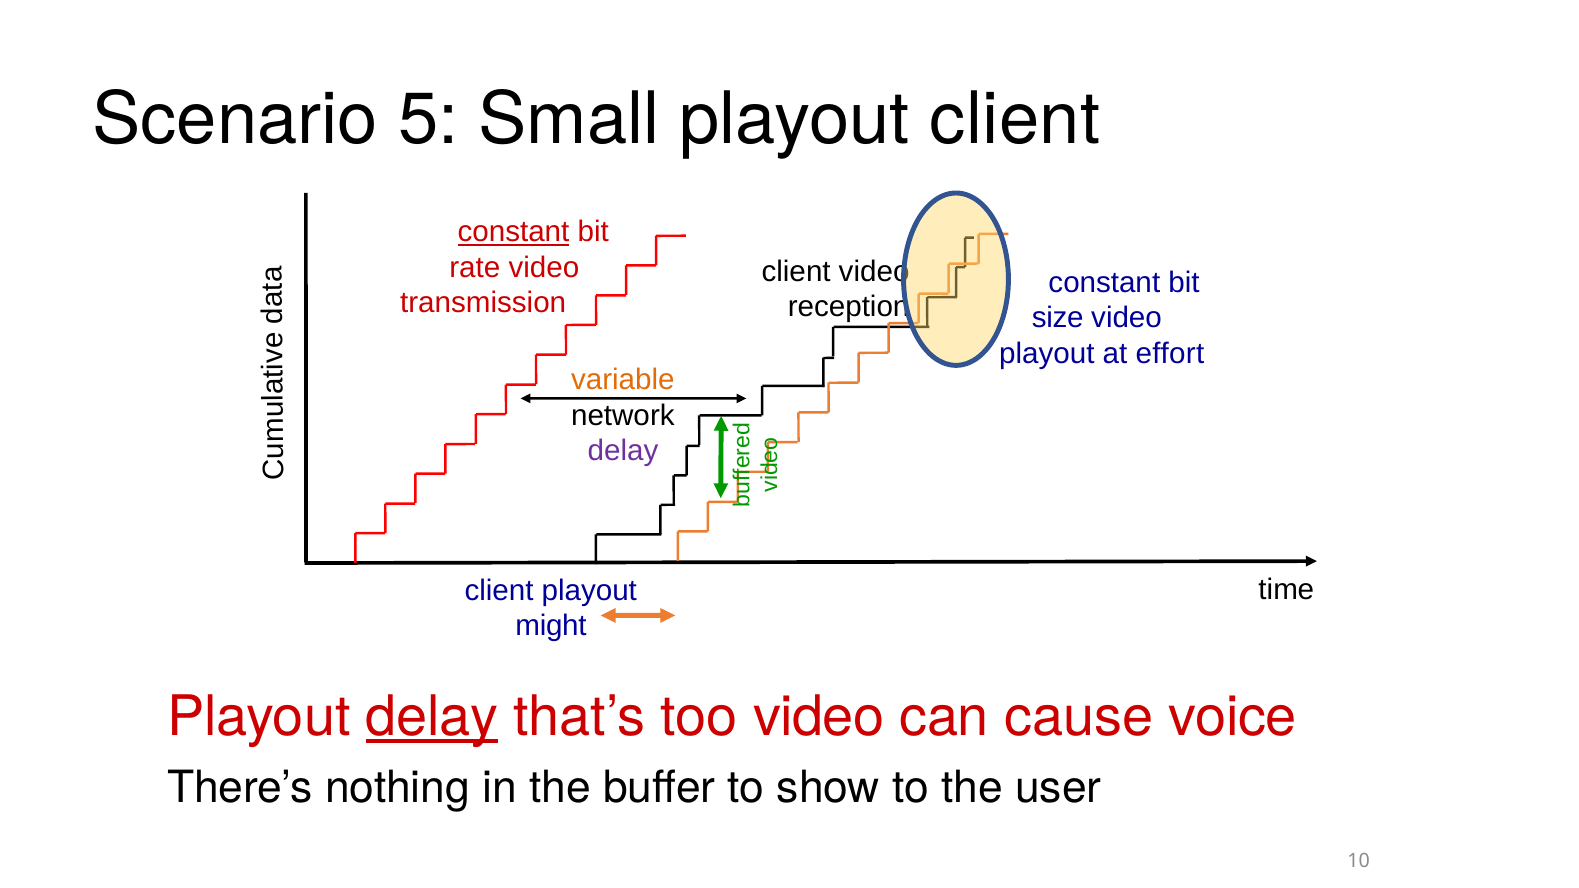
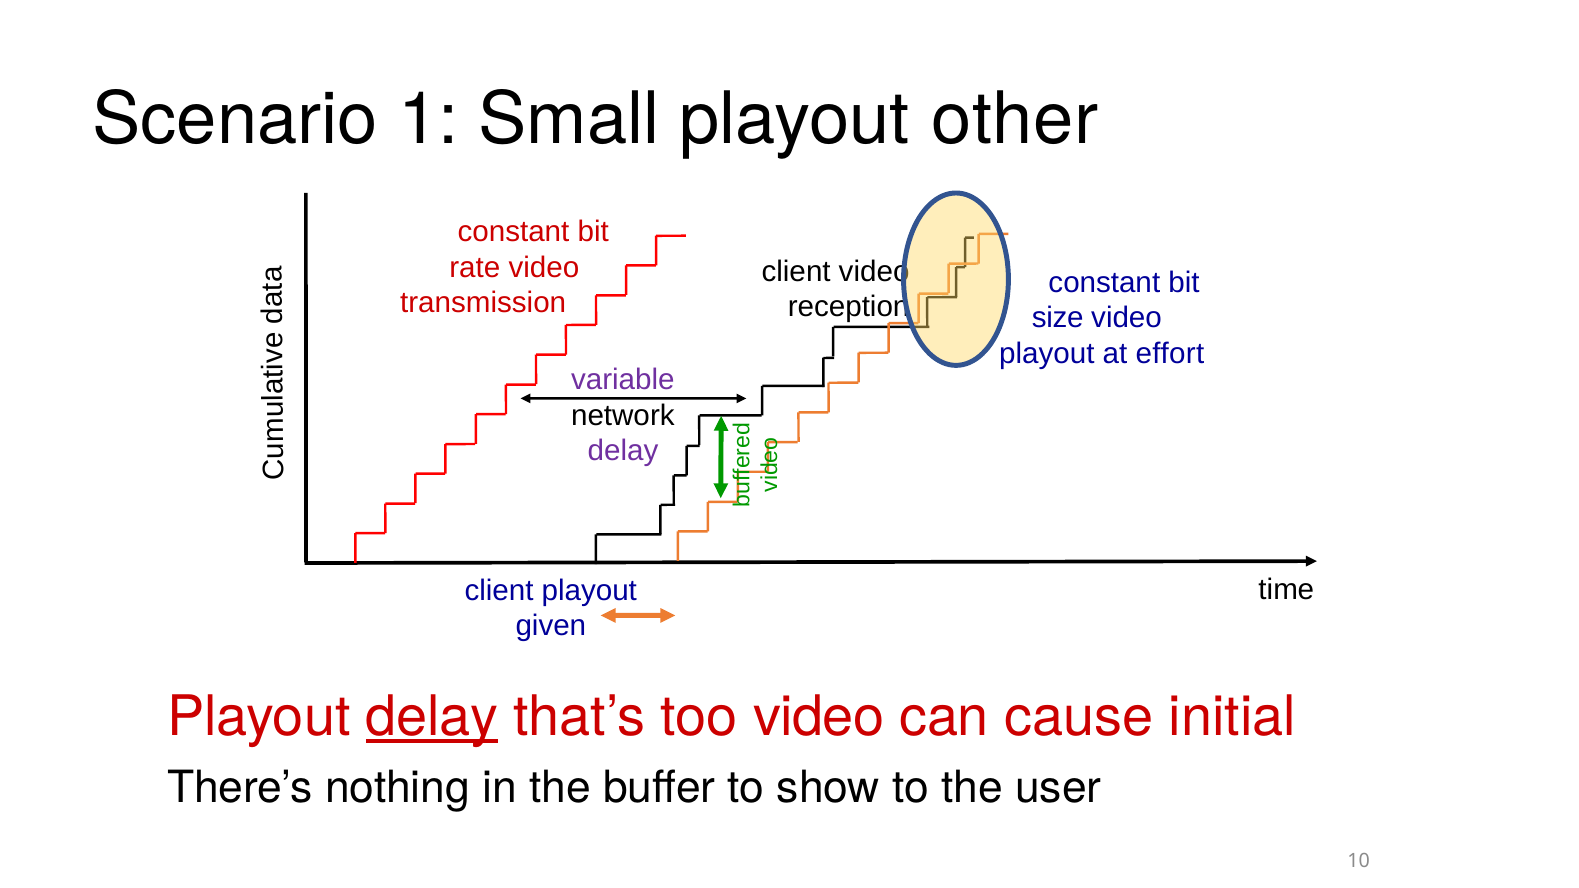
5: 5 -> 1
playout client: client -> other
constant at (513, 232) underline: present -> none
variable colour: orange -> purple
might: might -> given
voice: voice -> initial
